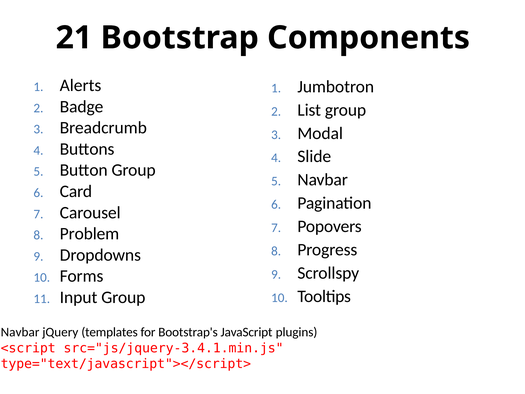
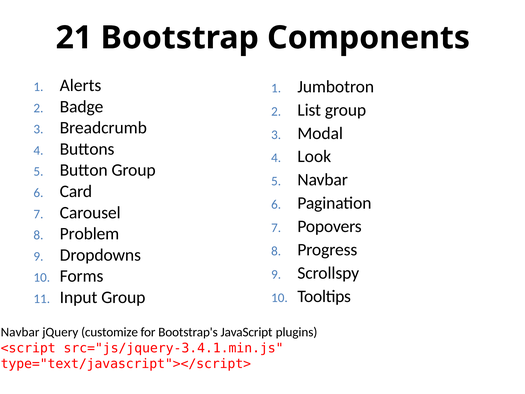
Slide: Slide -> Look
templates: templates -> customize
